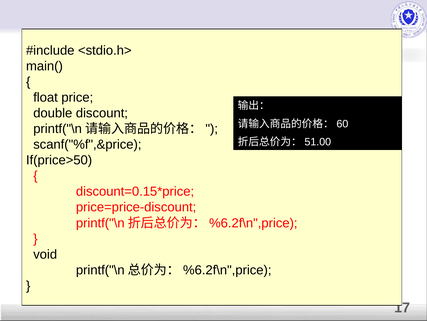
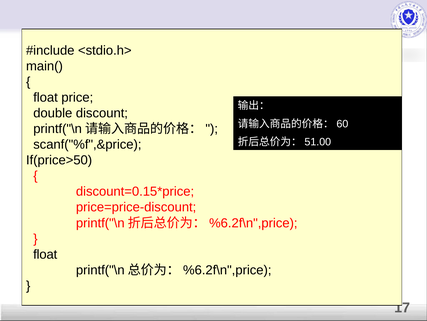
void at (45, 254): void -> float
